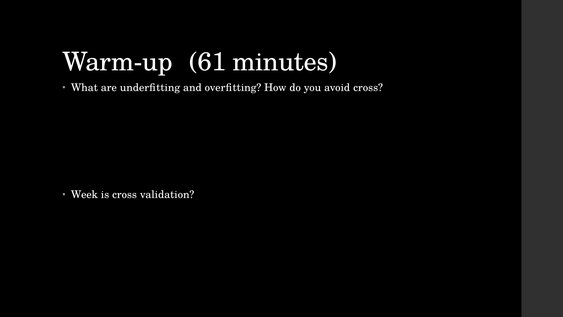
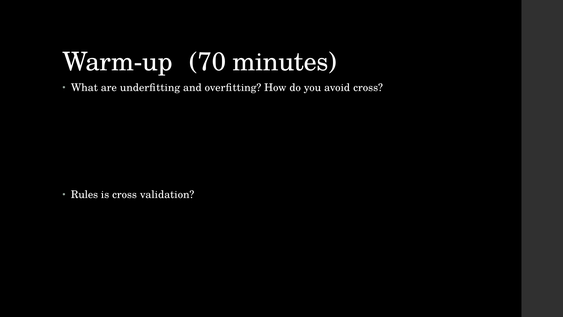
61: 61 -> 70
Week: Week -> Rules
